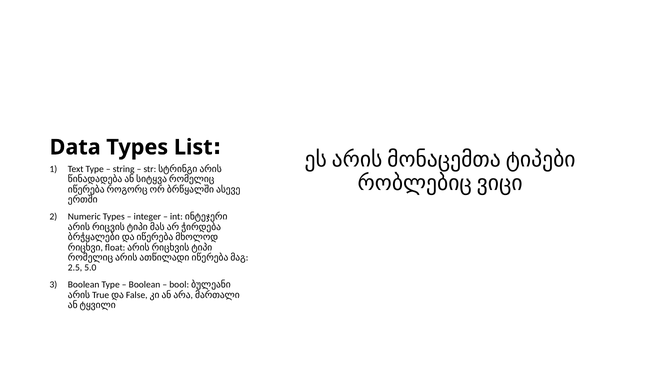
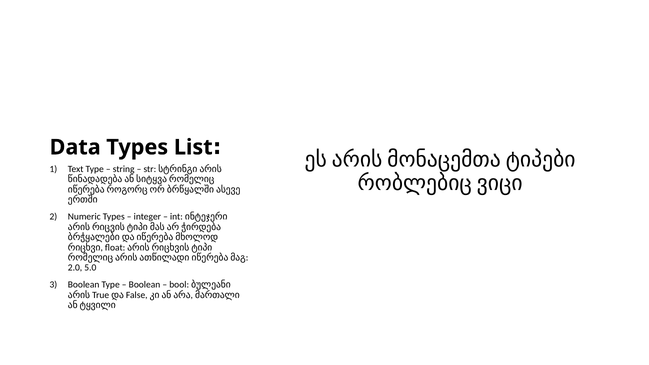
2.5: 2.5 -> 2.0
